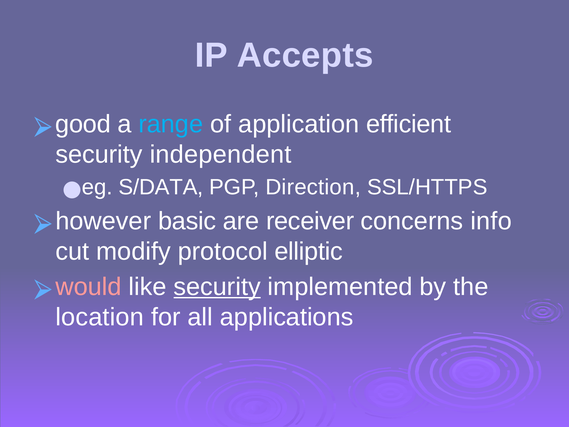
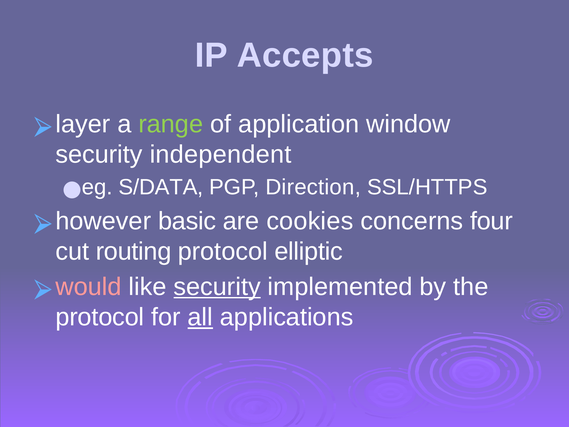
good: good -> layer
range colour: light blue -> light green
efficient: efficient -> window
receiver: receiver -> cookies
info: info -> four
modify: modify -> routing
location at (100, 317): location -> protocol
all underline: none -> present
